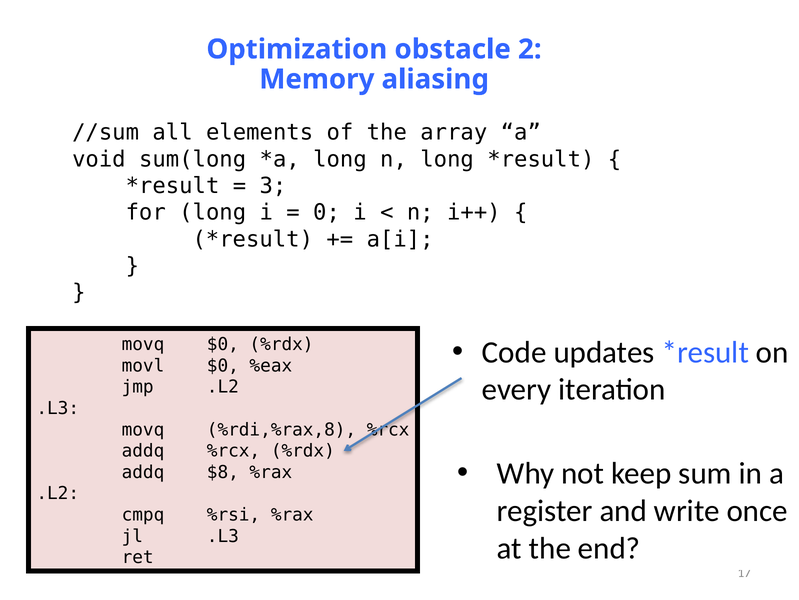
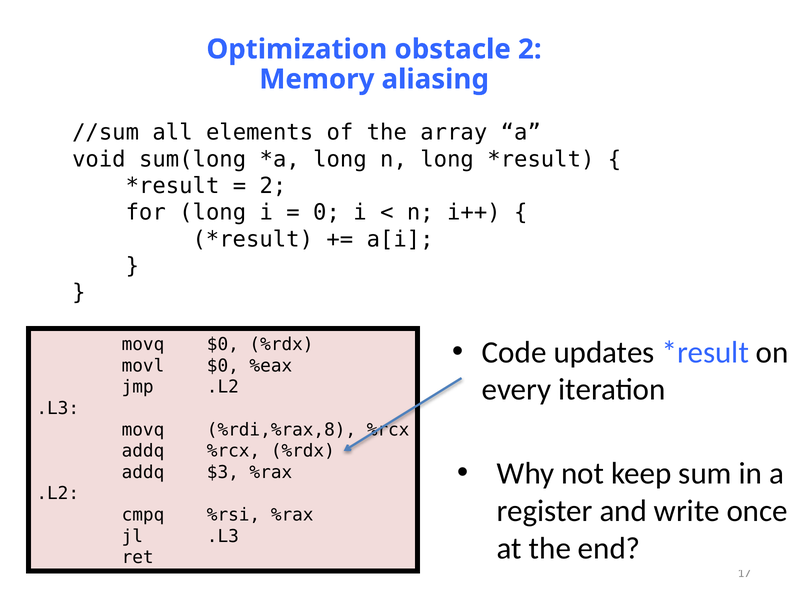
3 at (273, 186): 3 -> 2
$8: $8 -> $3
